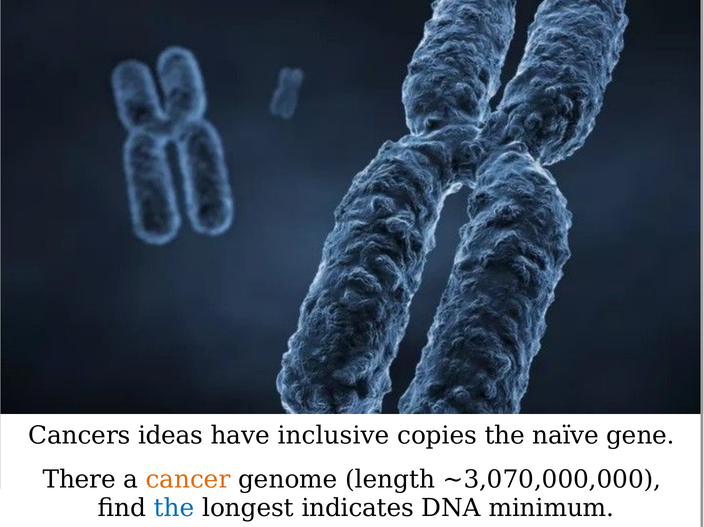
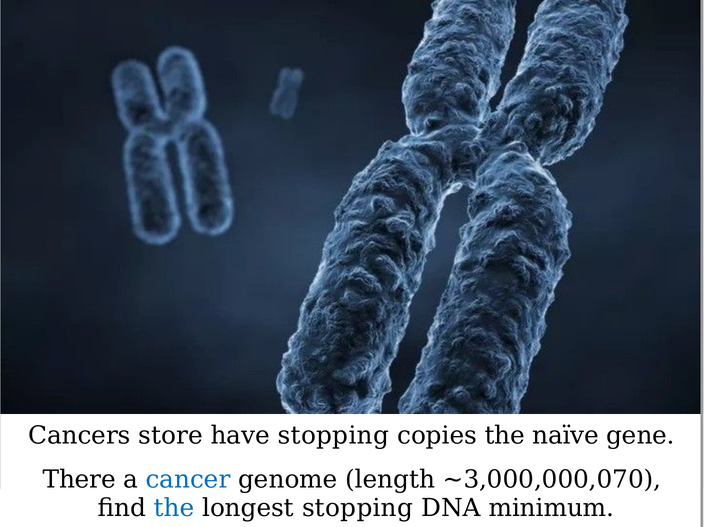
ideas: ideas -> store
have inclusive: inclusive -> stopping
cancer colour: orange -> blue
~3,070,000,000: ~3,070,000,000 -> ~3,000,000,070
longest indicates: indicates -> stopping
